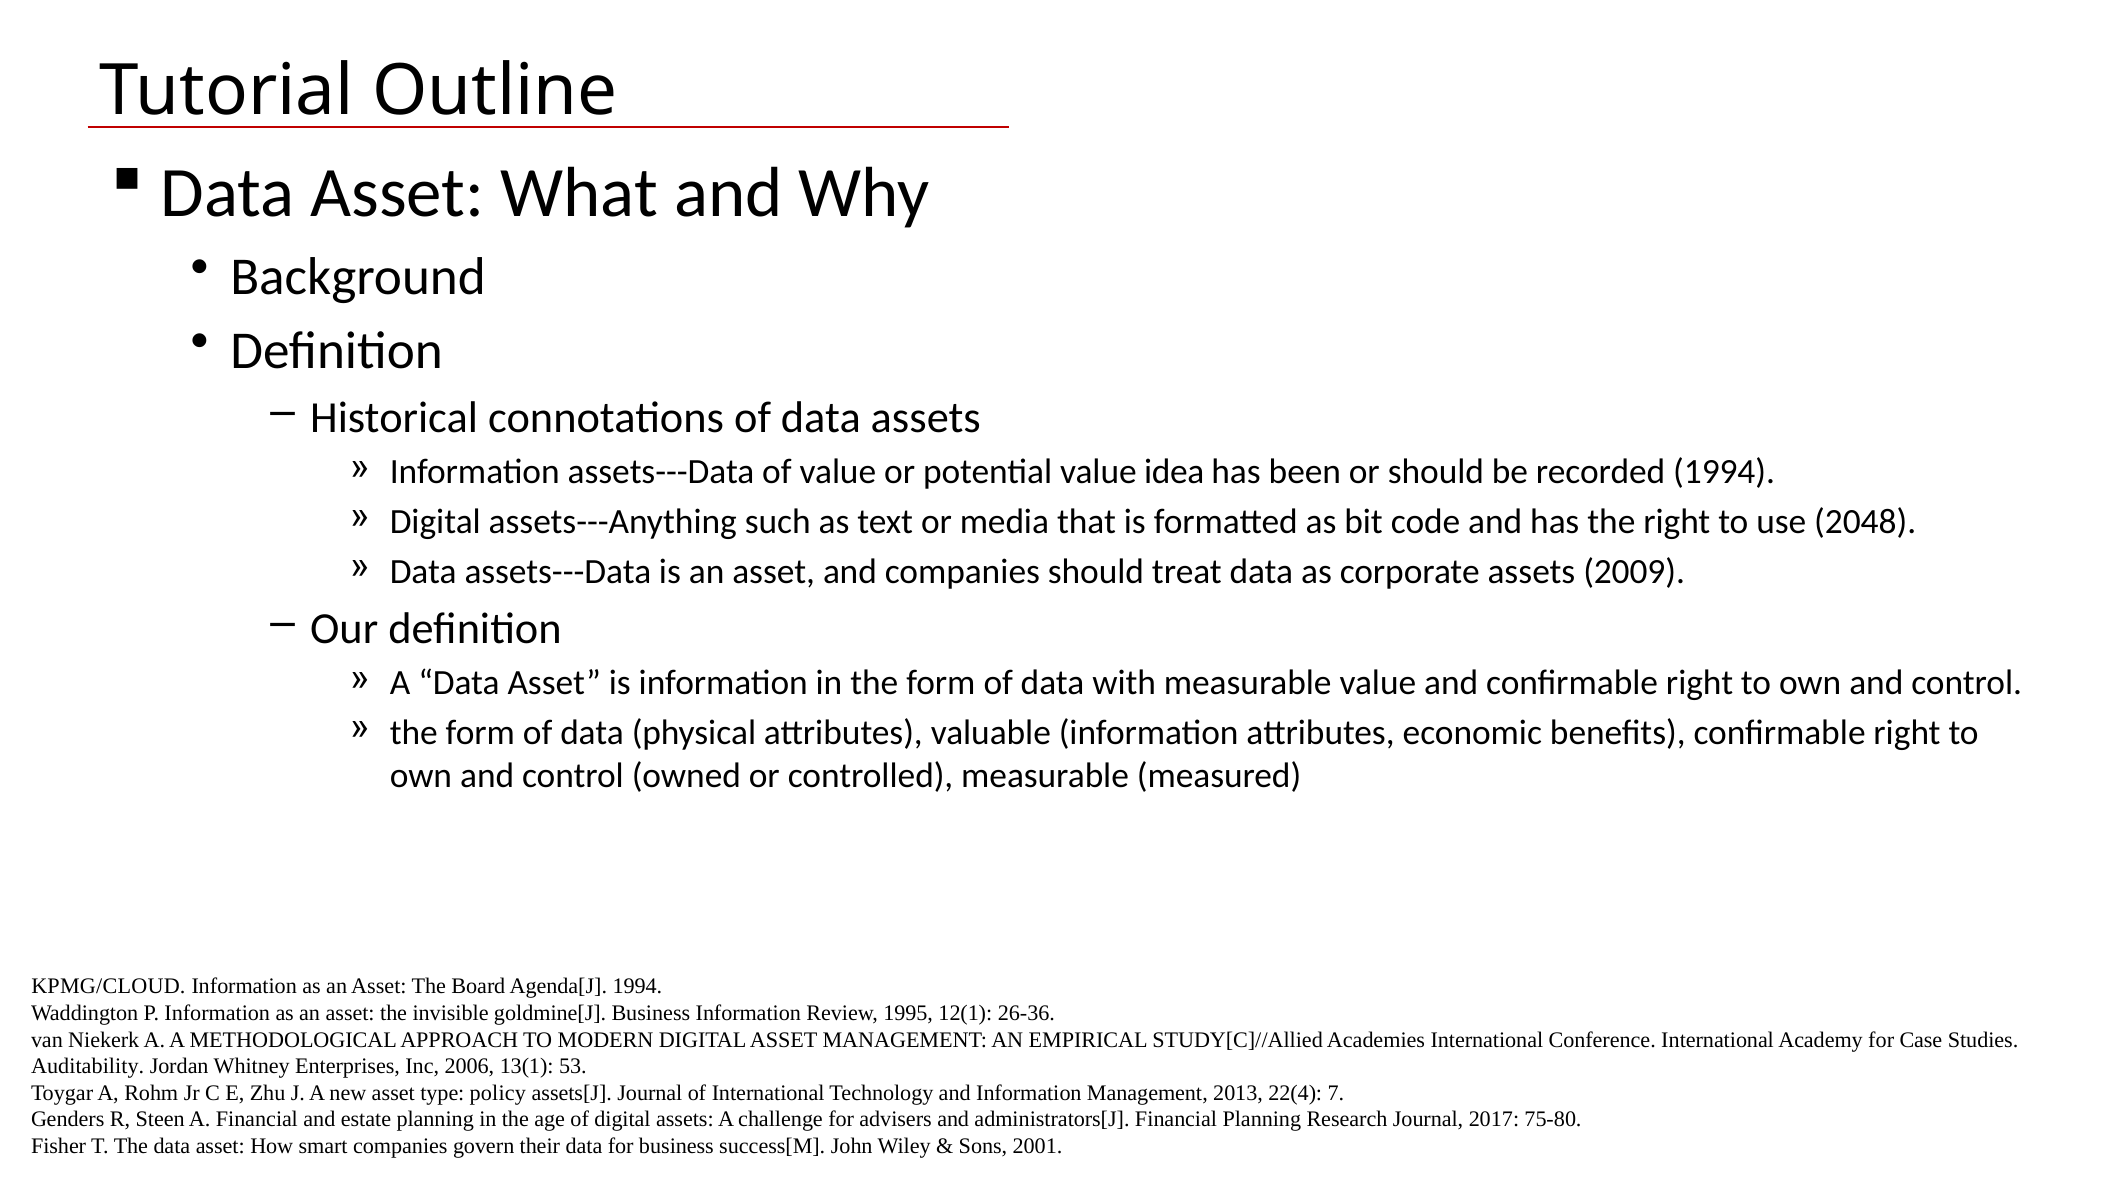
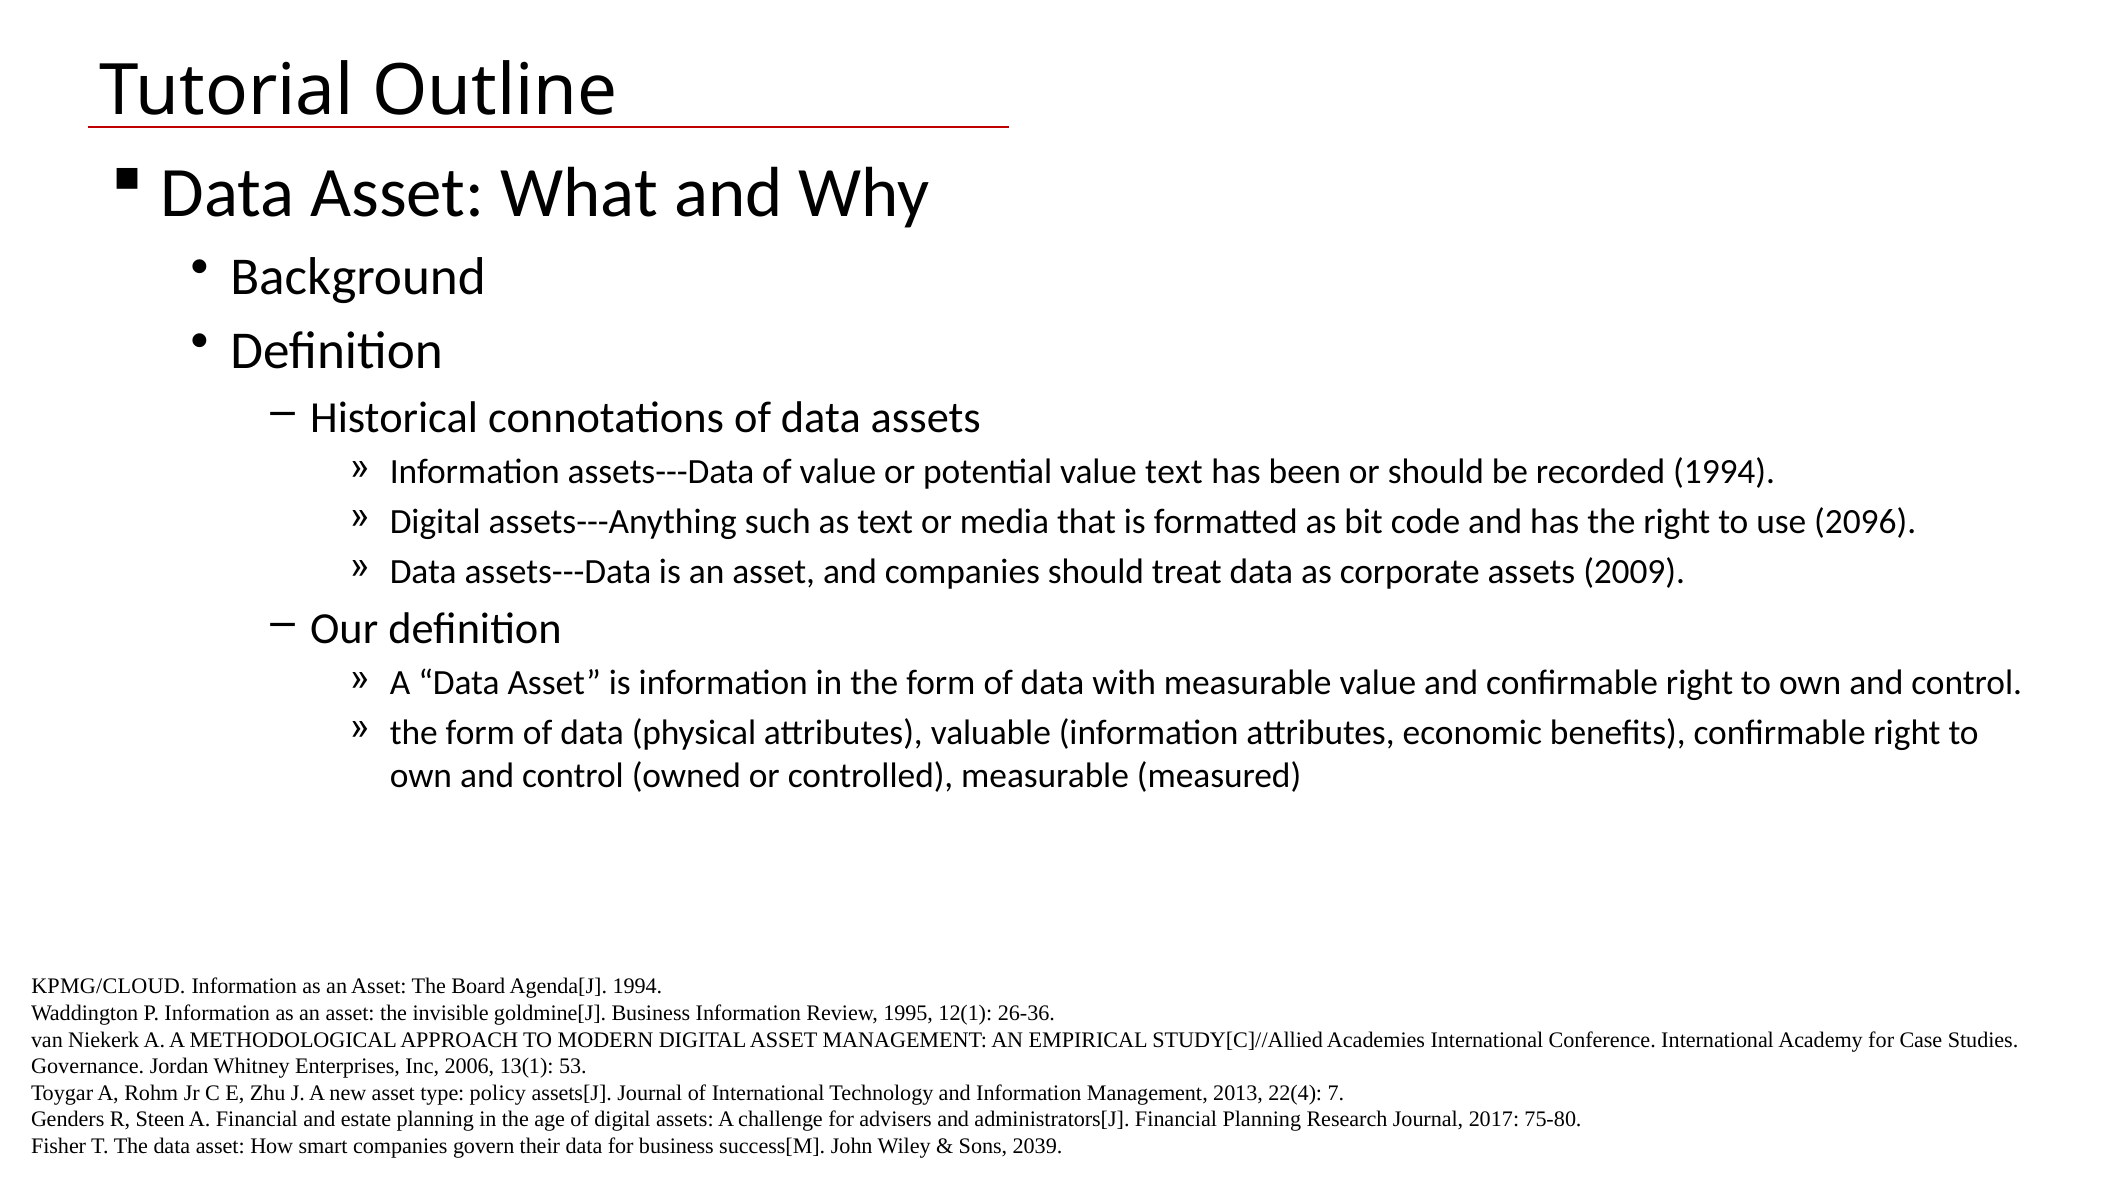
value idea: idea -> text
2048: 2048 -> 2096
Auditability: Auditability -> Governance
2001: 2001 -> 2039
